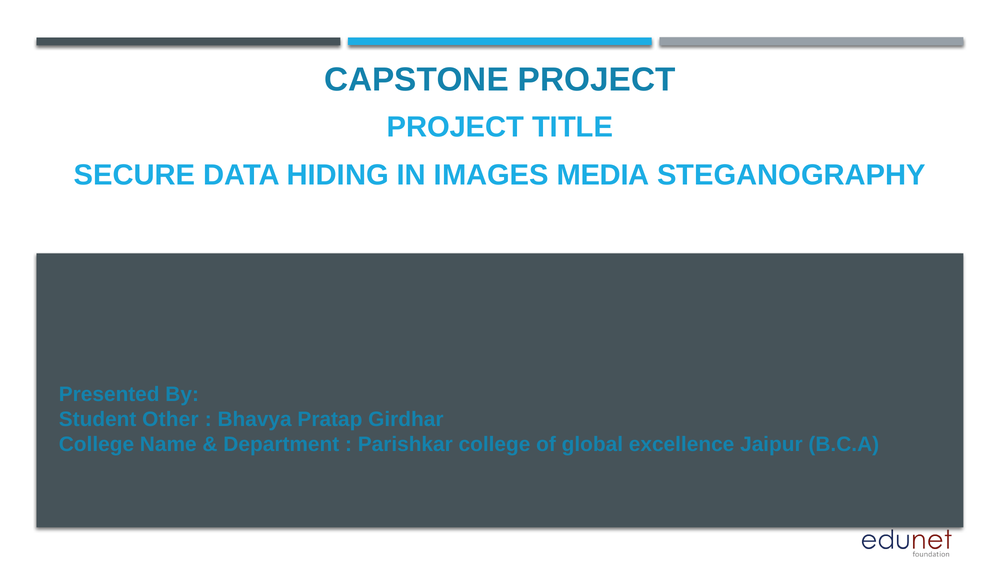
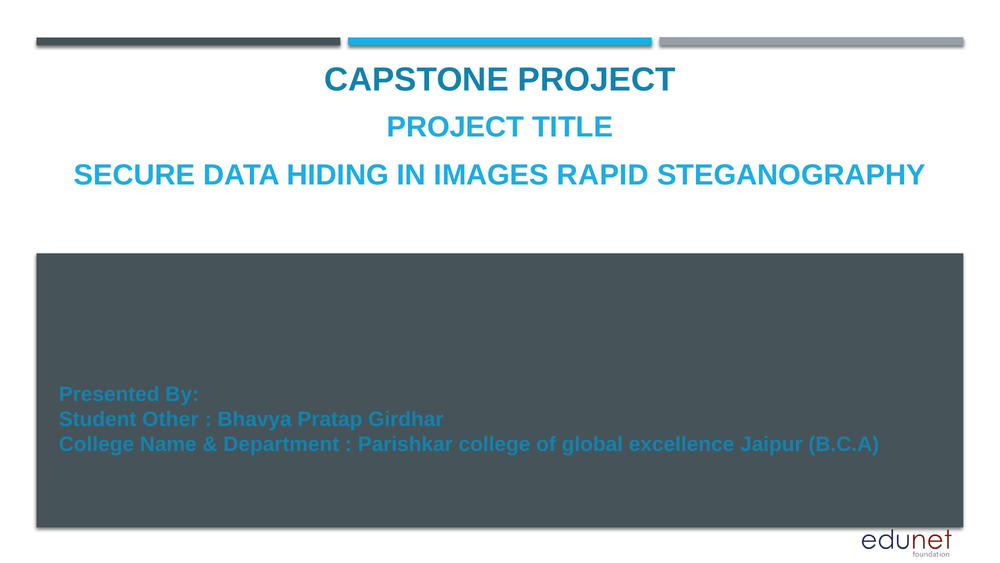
MEDIA: MEDIA -> RAPID
